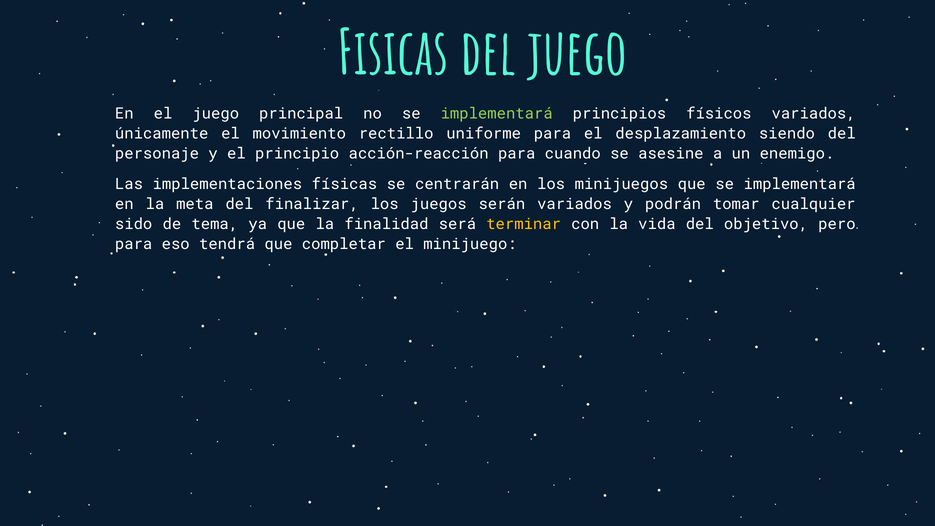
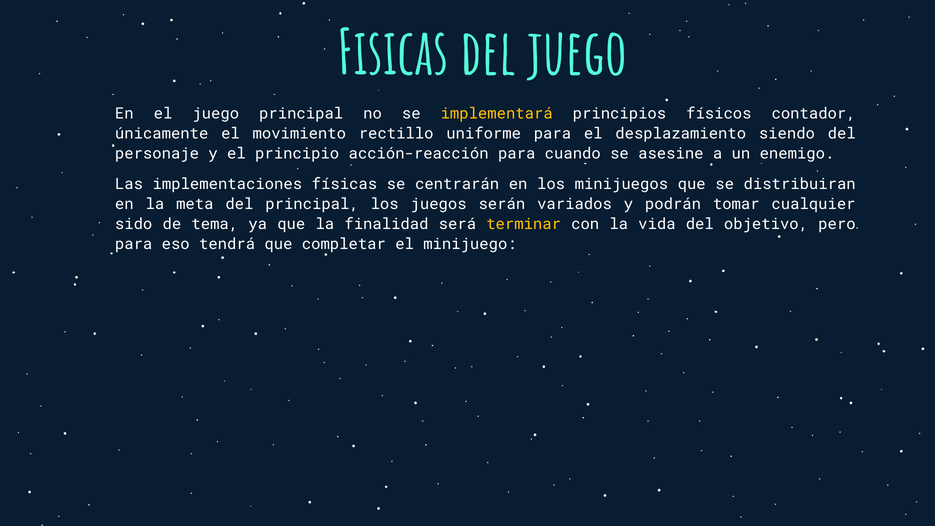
implementará at (497, 114) colour: light green -> yellow
físicos variados: variados -> contador
que se implementará: implementará -> distribuiran
del finalizar: finalizar -> principal
